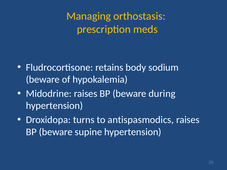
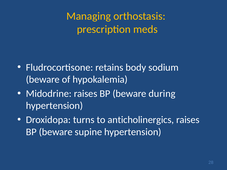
antispasmodics: antispasmodics -> anticholinergics
